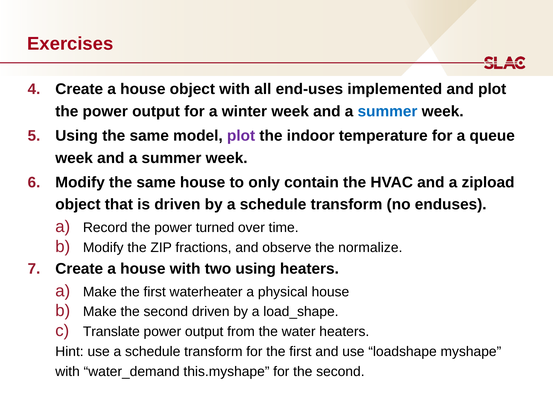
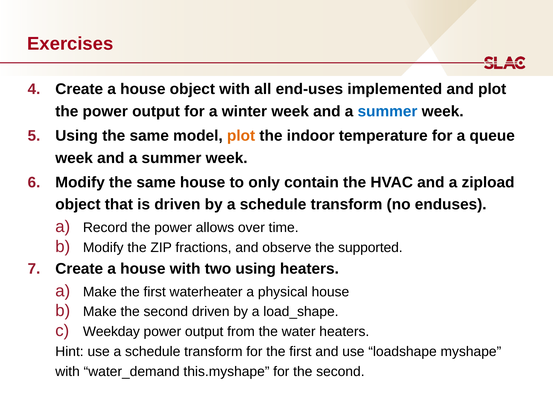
plot at (241, 136) colour: purple -> orange
turned: turned -> allows
normalize: normalize -> supported
Translate: Translate -> Weekday
